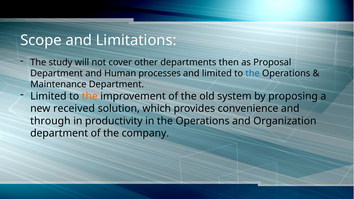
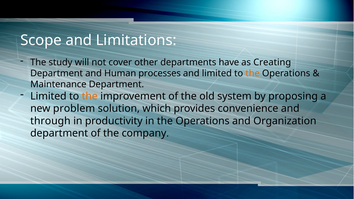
then: then -> have
Proposal: Proposal -> Creating
the at (253, 73) colour: blue -> orange
received: received -> problem
